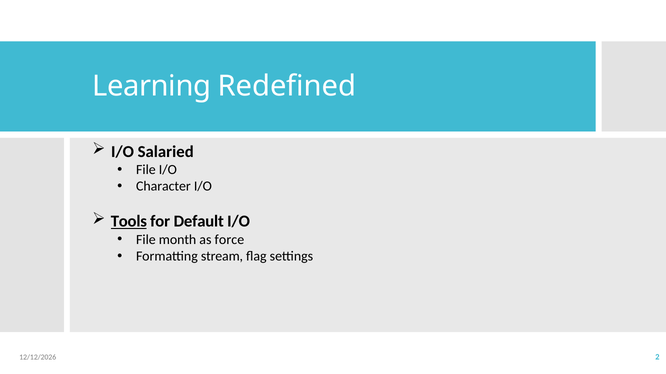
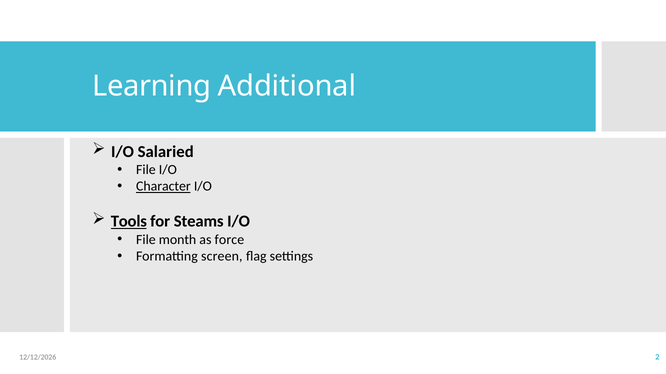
Redefined: Redefined -> Additional
Character underline: none -> present
Default: Default -> Steams
stream: stream -> screen
